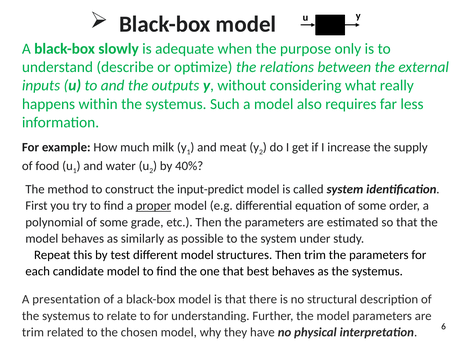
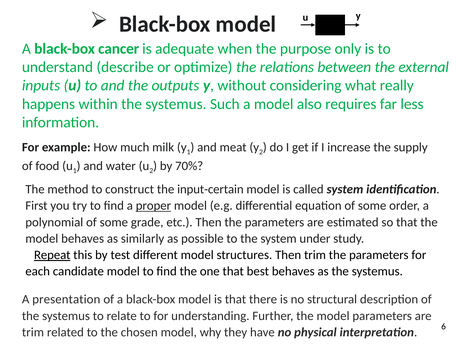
slowly: slowly -> cancer
40%: 40% -> 70%
input-predict: input-predict -> input-certain
Repeat underline: none -> present
